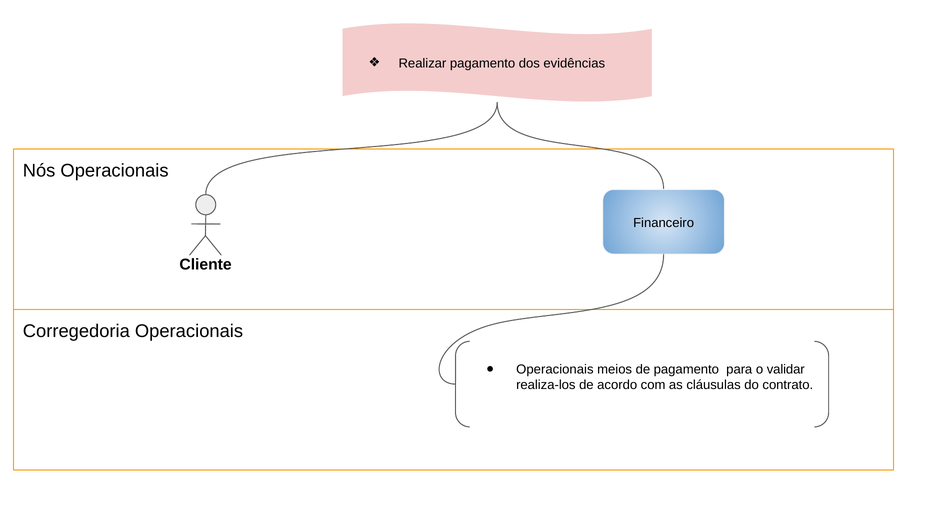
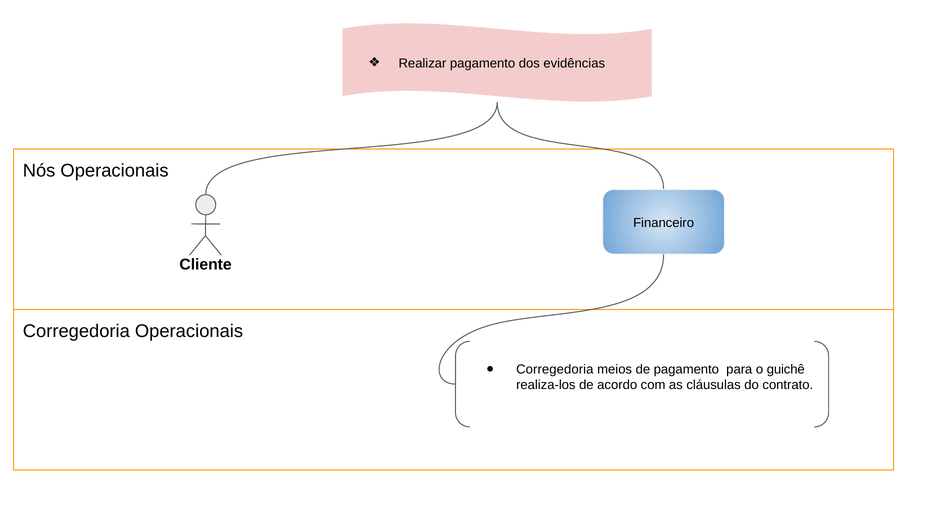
Operacionais at (555, 369): Operacionais -> Corregedoria
validar: validar -> guichê
